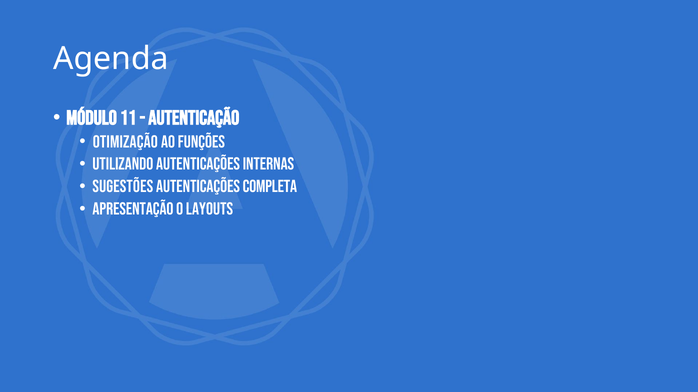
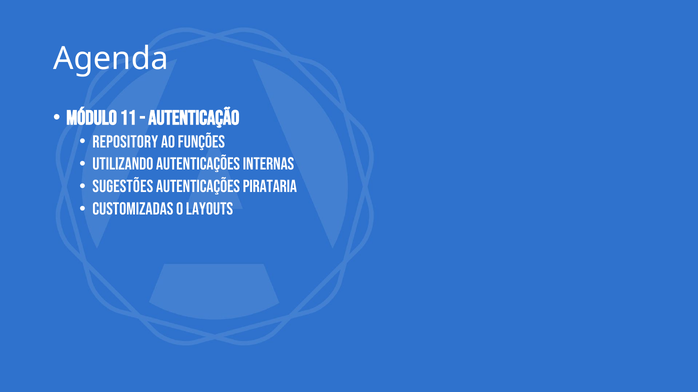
Otimização: Otimização -> Repository
completa: completa -> pirataria
Apresentação: Apresentação -> Customizadas
